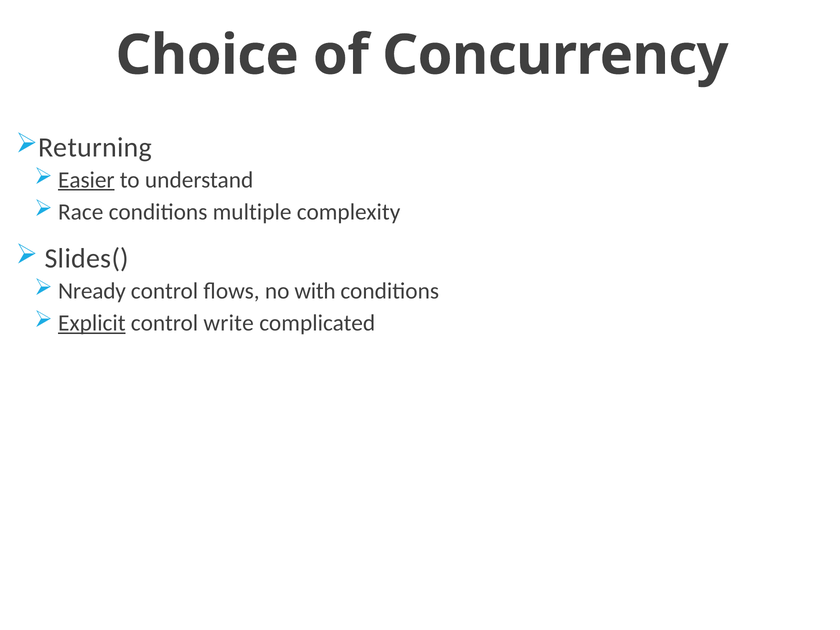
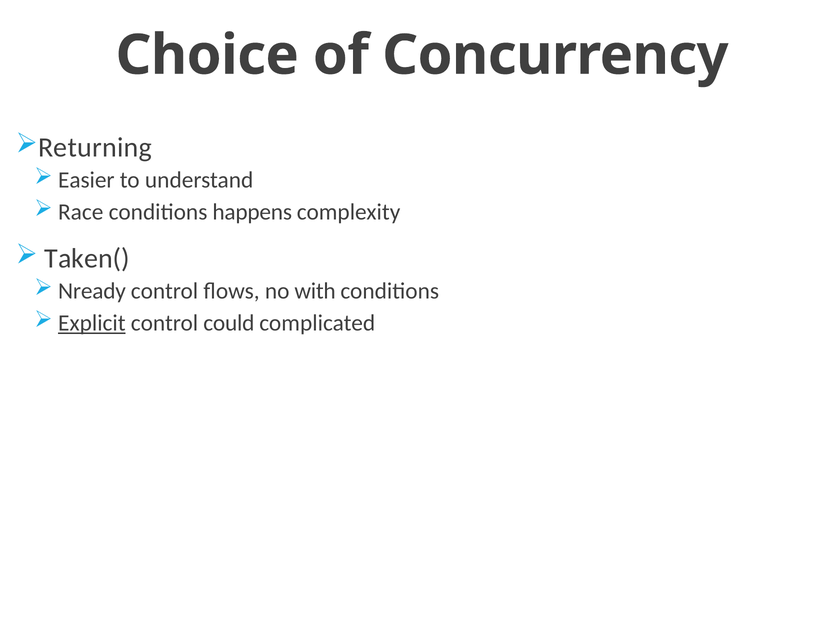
Easier underline: present -> none
multiple: multiple -> happens
Slides(: Slides( -> Taken(
write: write -> could
